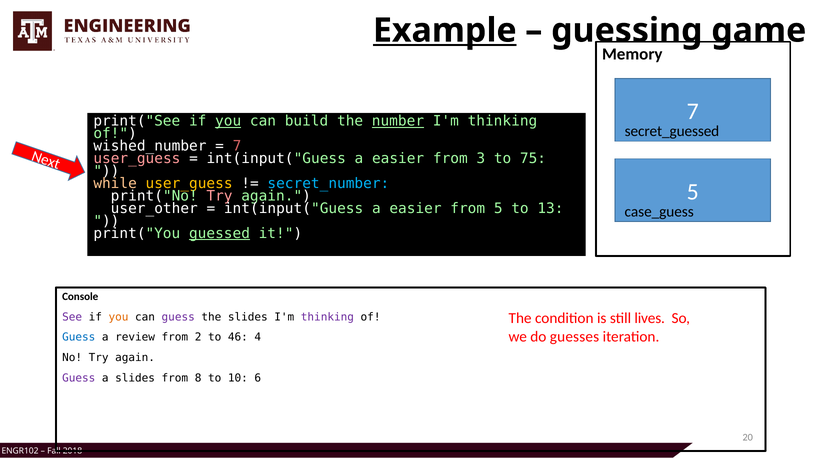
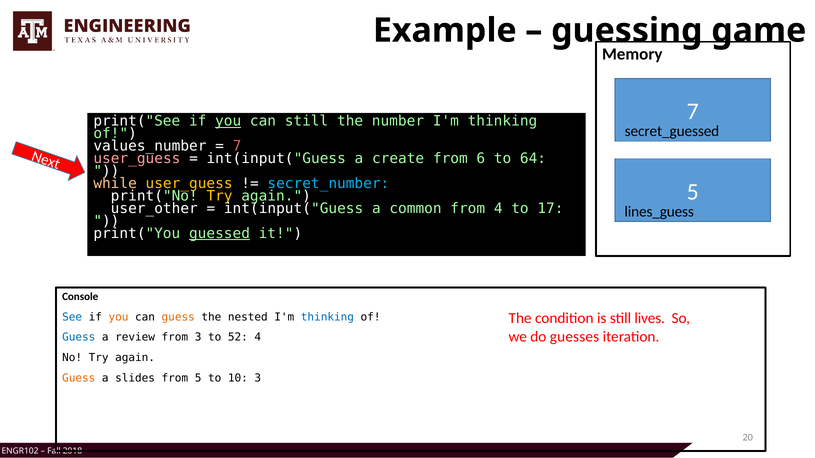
Example underline: present -> none
can build: build -> still
number underline: present -> none
wished_number: wished_number -> values_number
easier at (398, 159): easier -> create
3: 3 -> 6
75: 75 -> 64
Try at (220, 196) colour: pink -> yellow
easier at (416, 209): easier -> common
from 5: 5 -> 4
13: 13 -> 17
case_guess: case_guess -> lines_guess
See colour: purple -> blue
guess at (178, 317) colour: purple -> orange
the slides: slides -> nested
thinking at (327, 317) colour: purple -> blue
from 2: 2 -> 3
46: 46 -> 52
Guess at (79, 378) colour: purple -> orange
from 8: 8 -> 5
10 6: 6 -> 3
